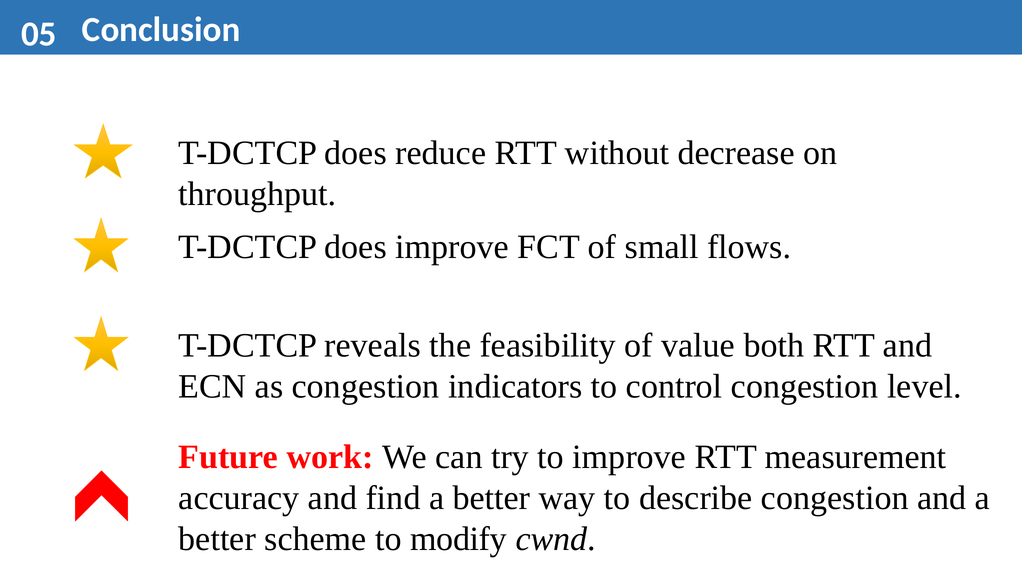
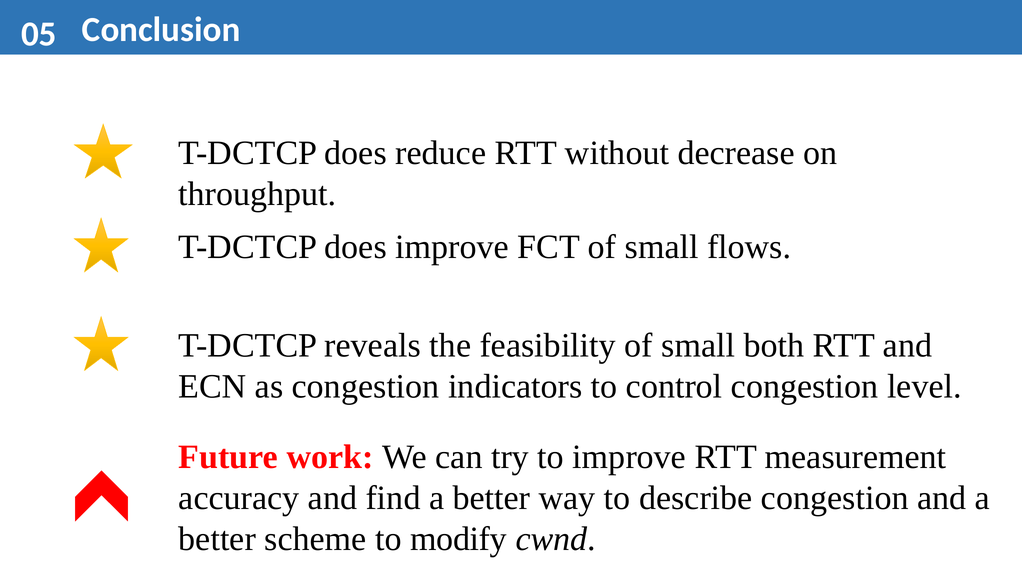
feasibility of value: value -> small
